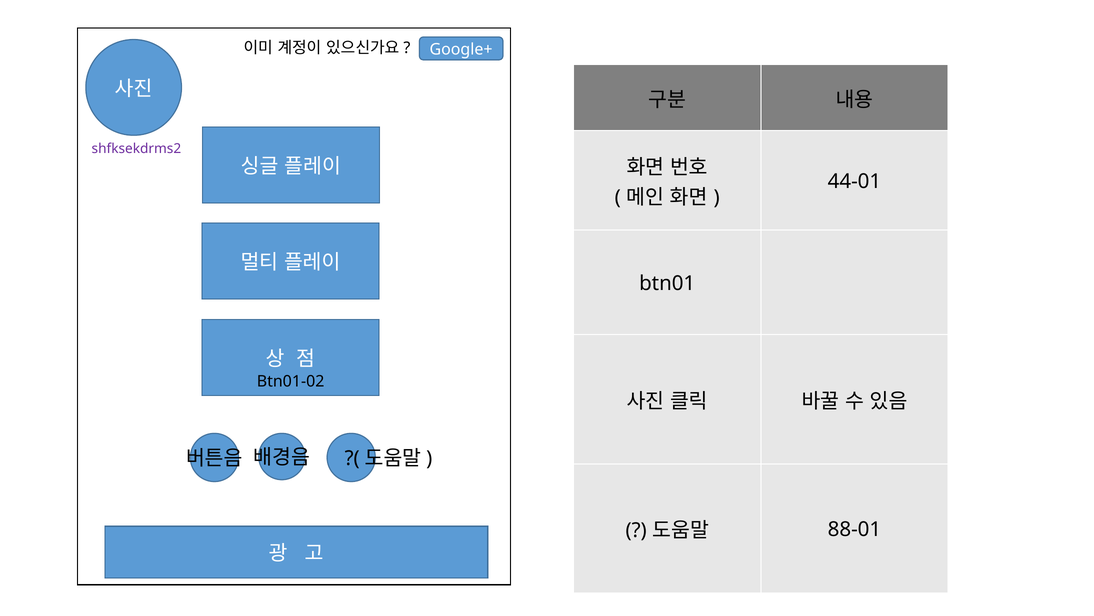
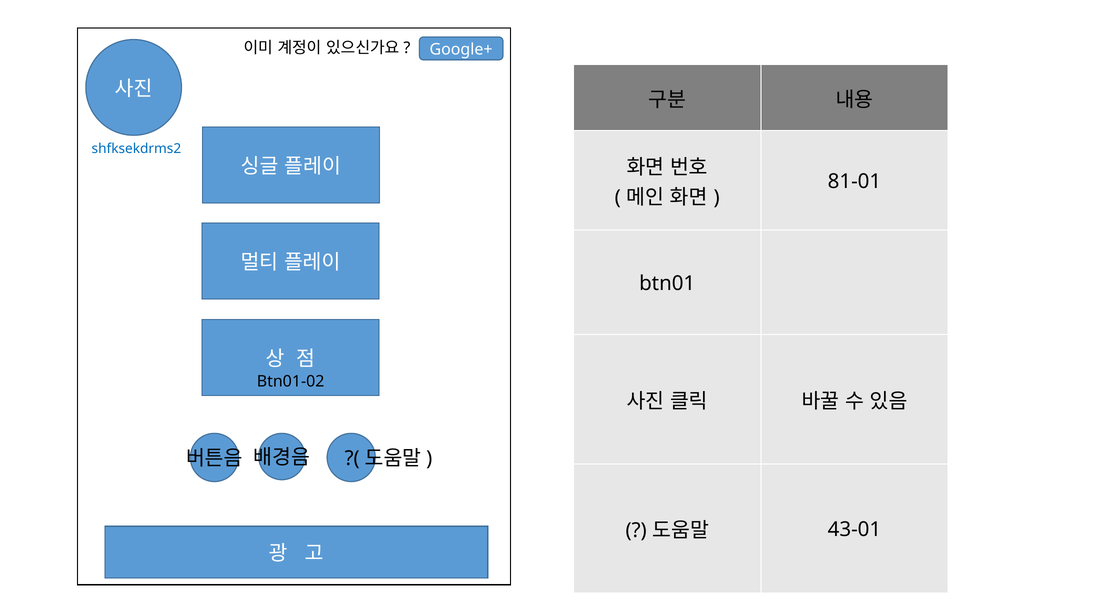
shfksekdrms2 colour: purple -> blue
44-01: 44-01 -> 81-01
88-01: 88-01 -> 43-01
